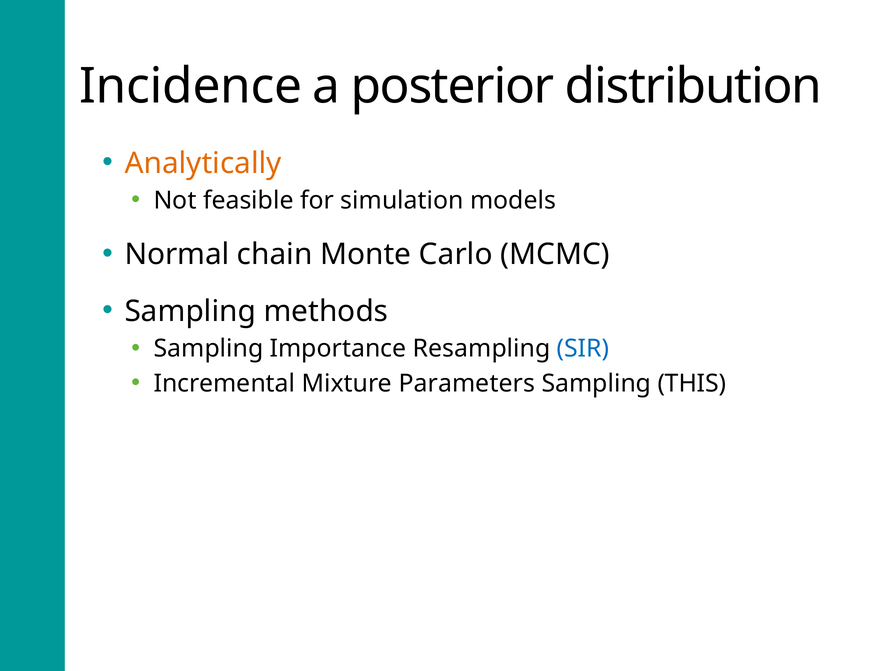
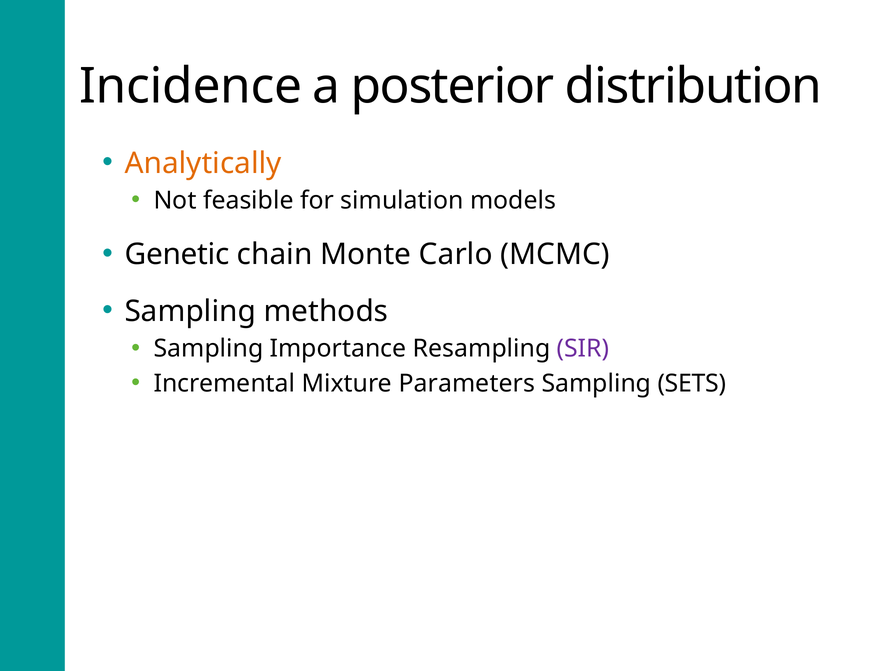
Normal: Normal -> Genetic
SIR colour: blue -> purple
THIS: THIS -> SETS
